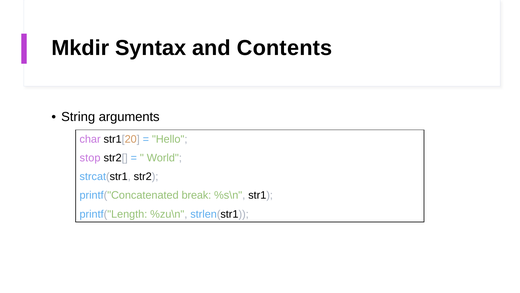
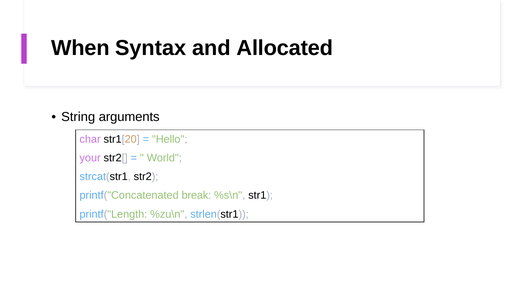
Mkdir: Mkdir -> When
Contents: Contents -> Allocated
stop: stop -> your
